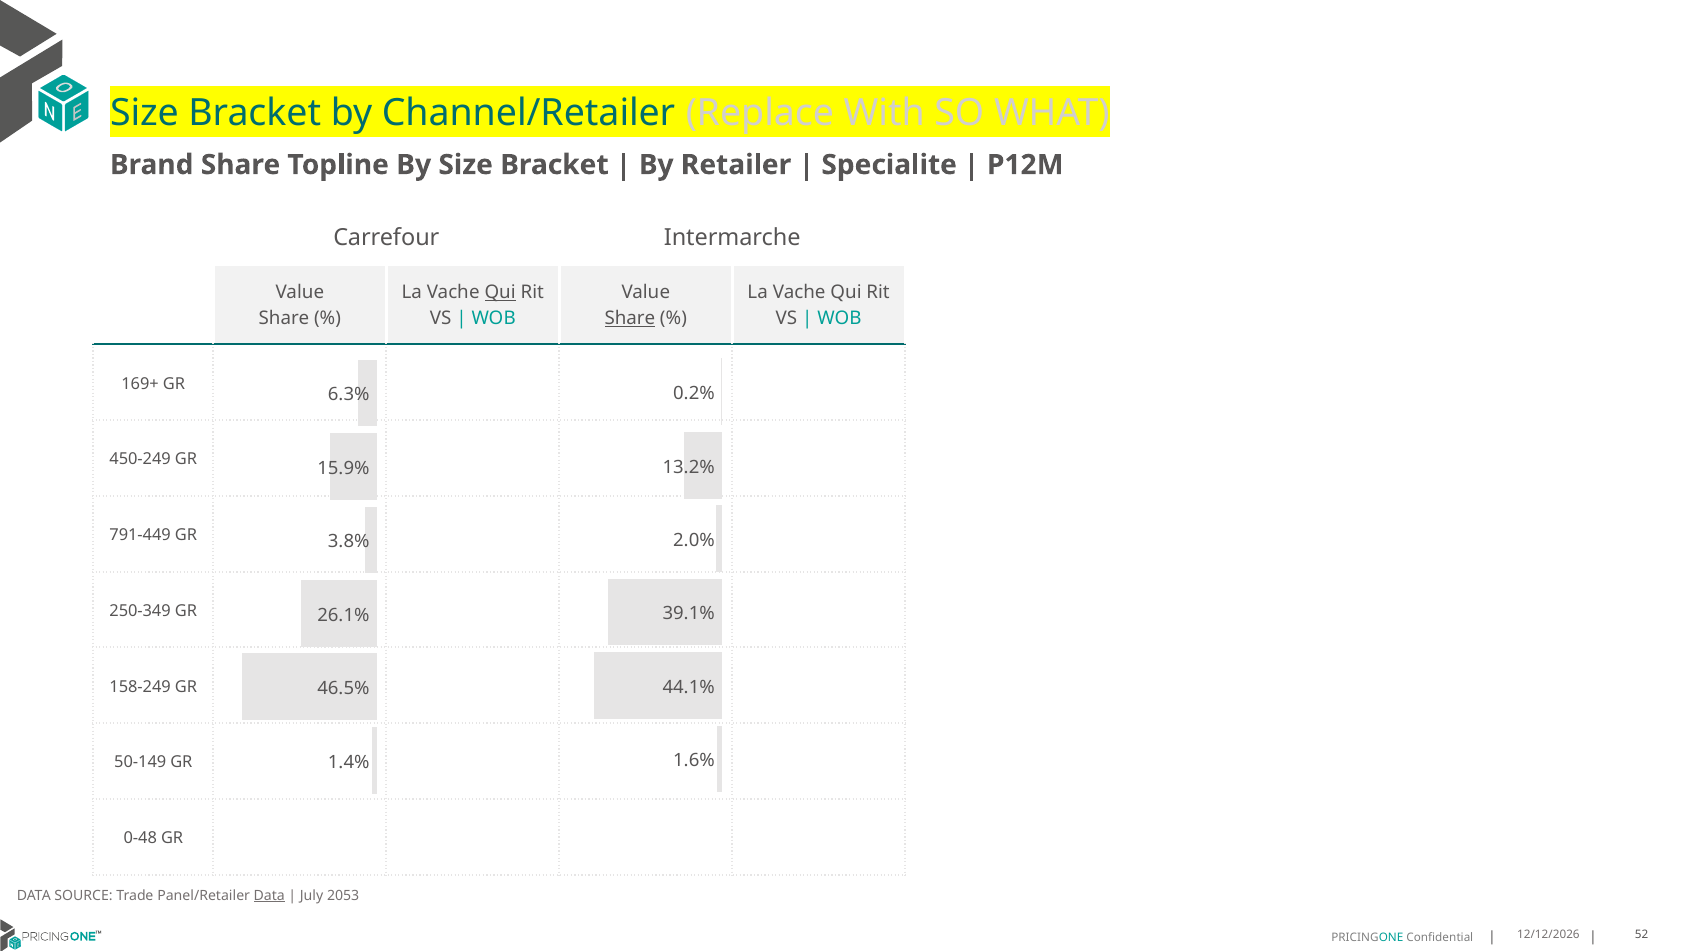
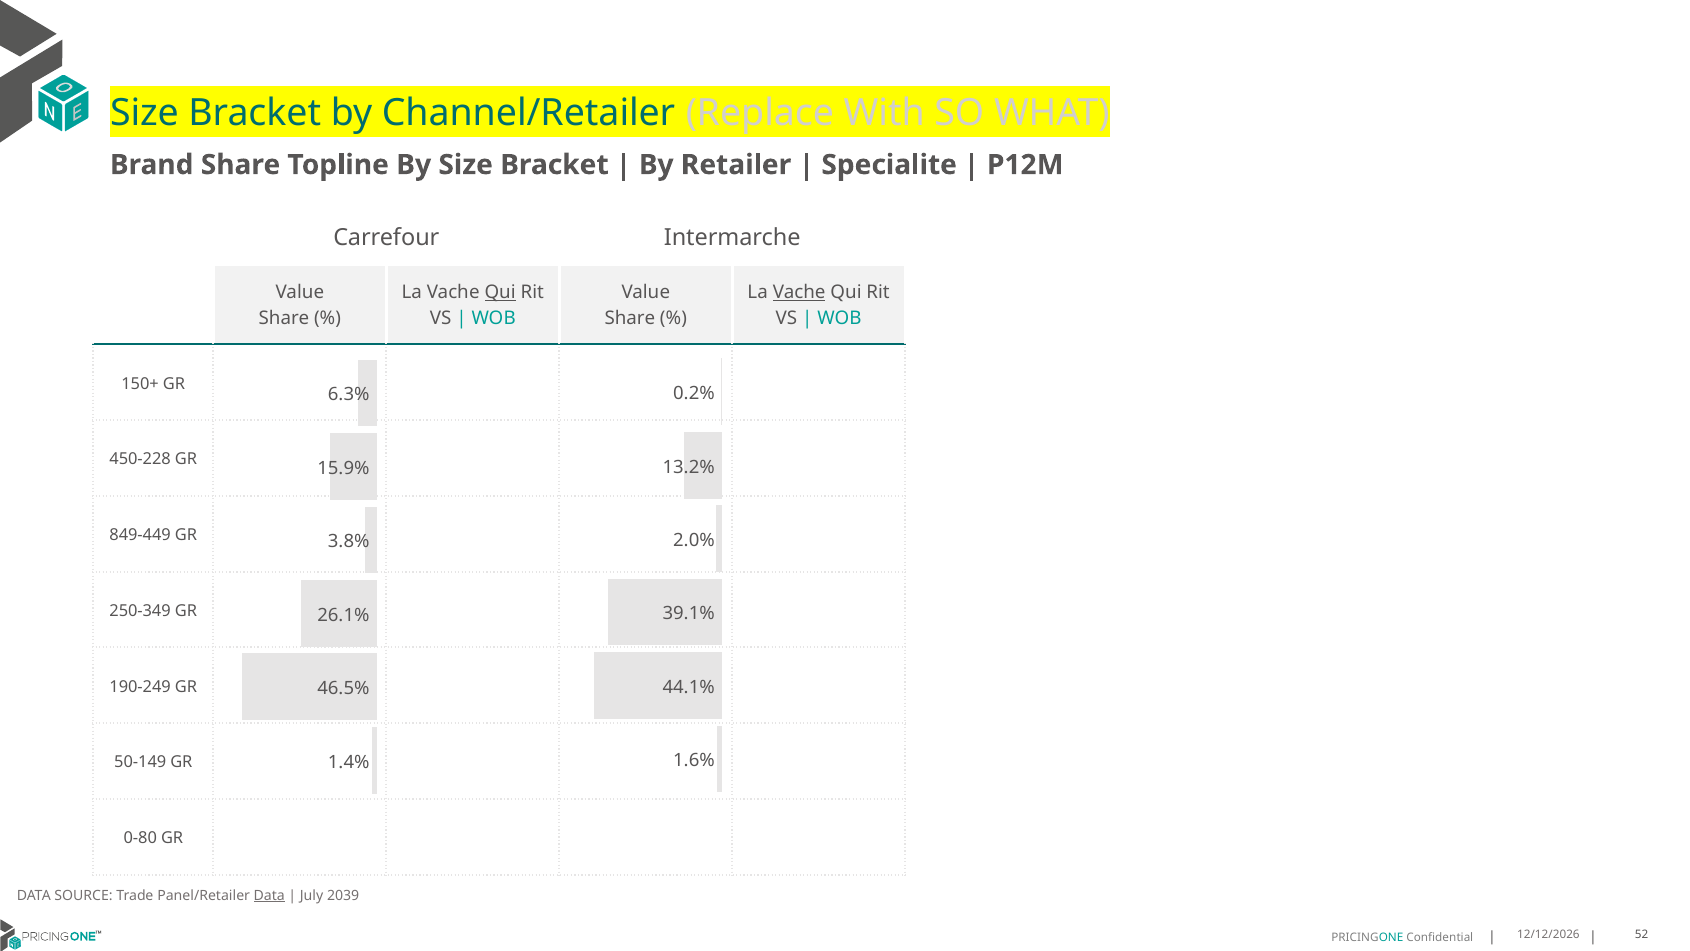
Vache at (799, 292) underline: none -> present
Share at (630, 318) underline: present -> none
169+: 169+ -> 150+
450-249: 450-249 -> 450-228
791-449: 791-449 -> 849-449
158-249: 158-249 -> 190-249
0-48: 0-48 -> 0-80
2053: 2053 -> 2039
